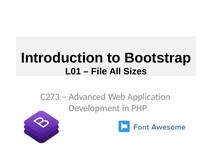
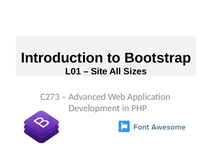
File: File -> Site
